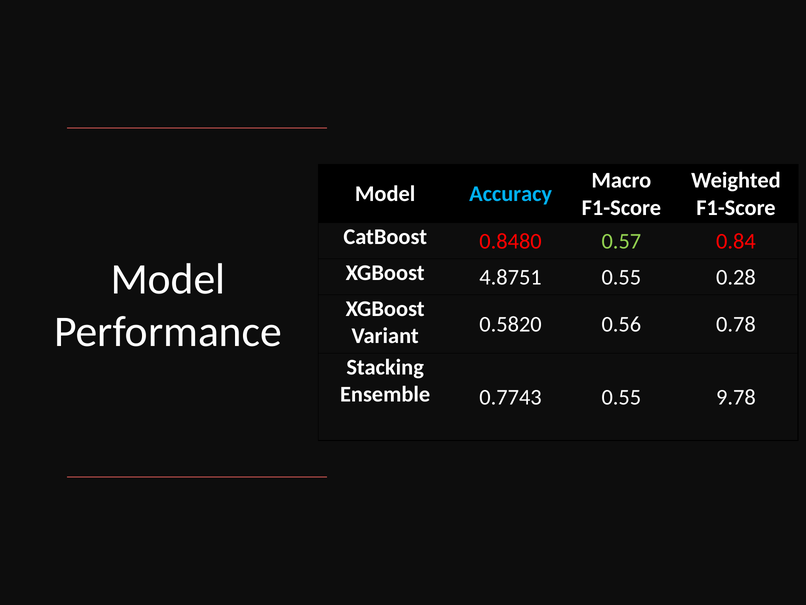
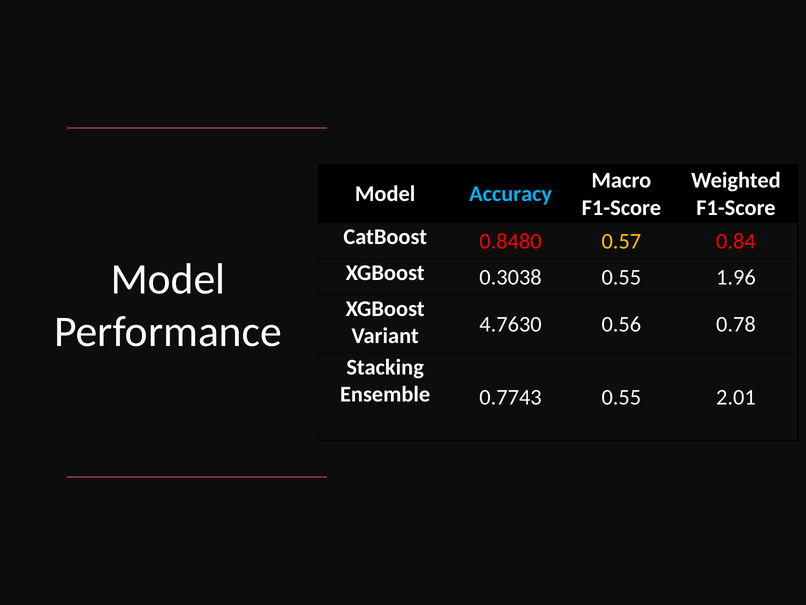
0.57 colour: light green -> yellow
4.8751: 4.8751 -> 0.3038
0.28: 0.28 -> 1.96
0.5820: 0.5820 -> 4.7630
9.78: 9.78 -> 2.01
